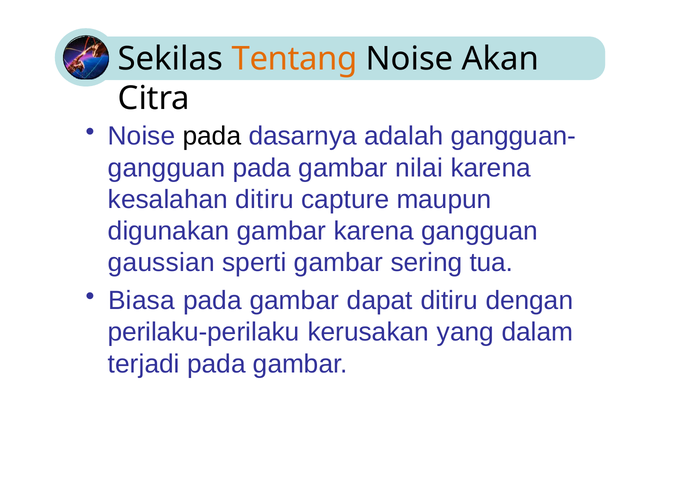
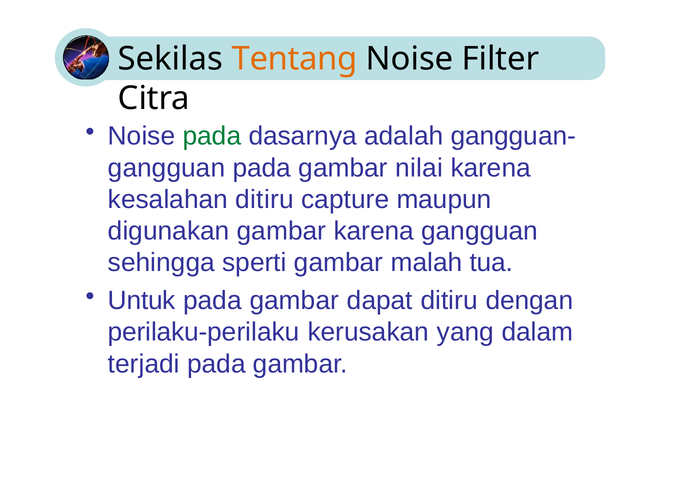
Akan: Akan -> Filter
pada at (212, 136) colour: black -> green
gaussian: gaussian -> sehingga
sering: sering -> malah
Biasa: Biasa -> Untuk
